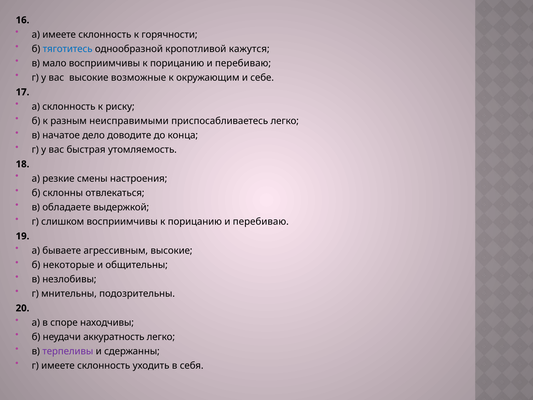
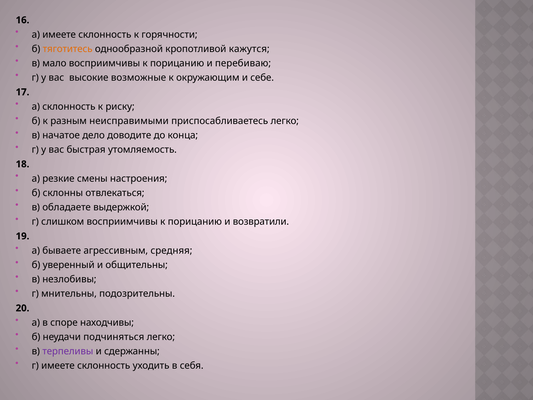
тяготитесь colour: blue -> orange
перебиваю at (261, 222): перебиваю -> возвратили
агрессивным высокие: высокие -> средняя
некоторые: некоторые -> уверенный
аккуратность: аккуратность -> подчиняться
